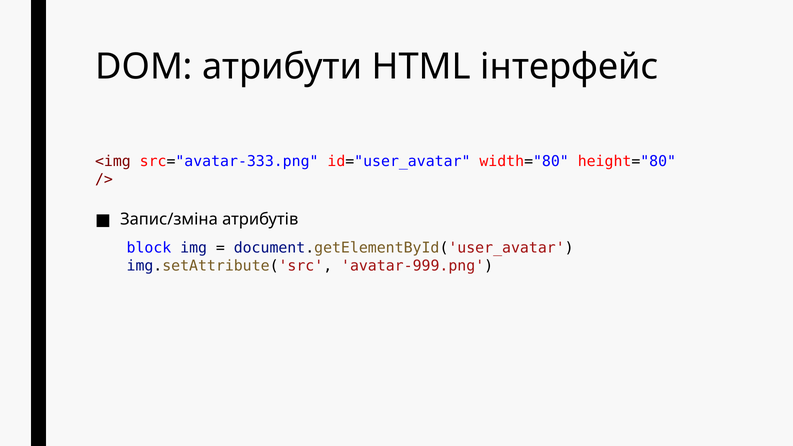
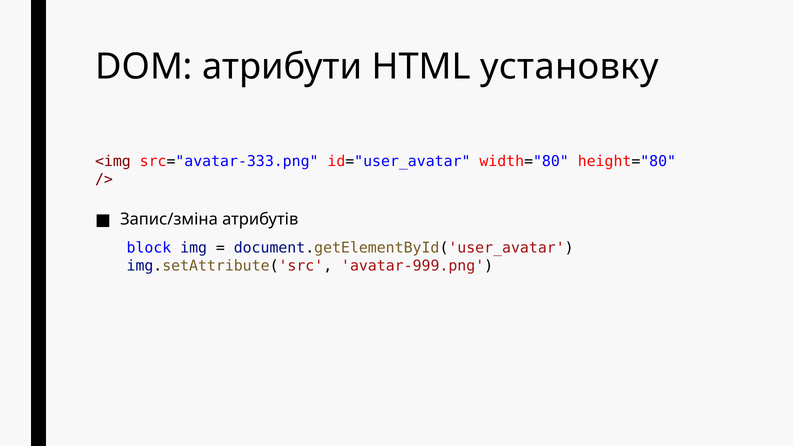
інтерфейс: інтерфейс -> установку
